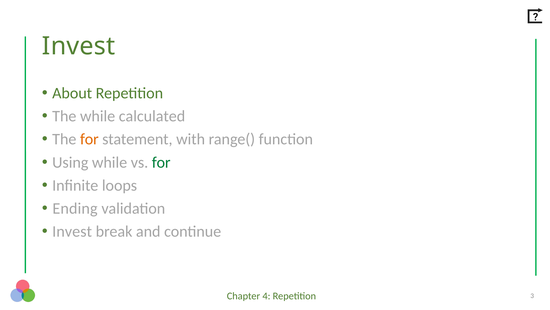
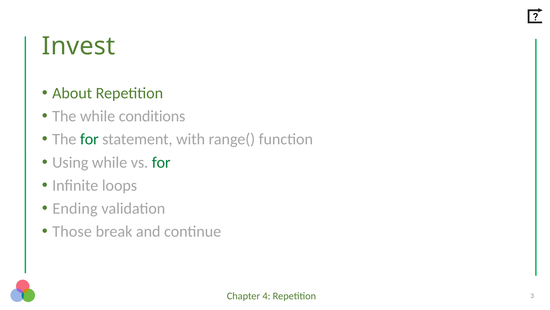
calculated: calculated -> conditions
for at (89, 139) colour: orange -> green
Invest at (72, 231): Invest -> Those
